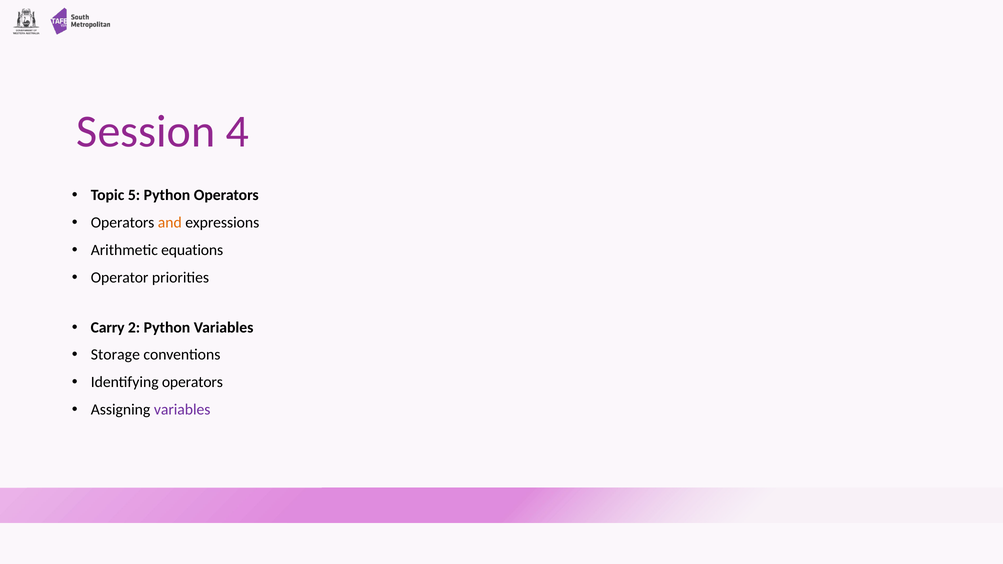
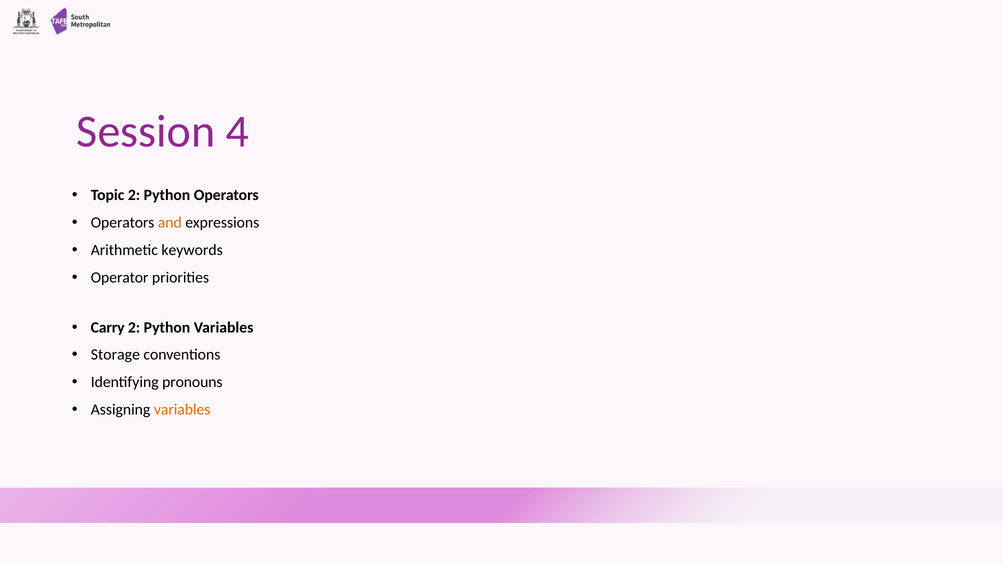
Topic 5: 5 -> 2
equations: equations -> keywords
Identifying operators: operators -> pronouns
variables at (182, 410) colour: purple -> orange
